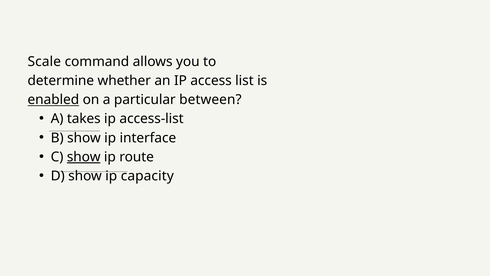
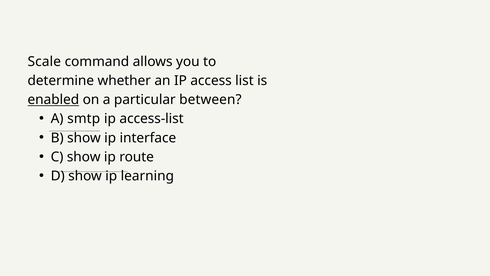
takes: takes -> smtp
show at (84, 157) underline: present -> none
capacity: capacity -> learning
